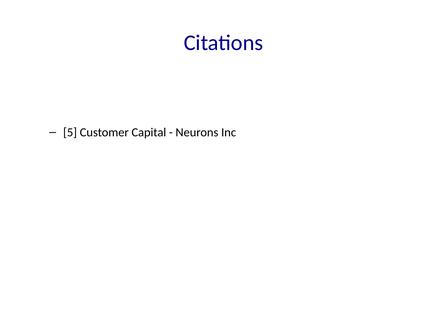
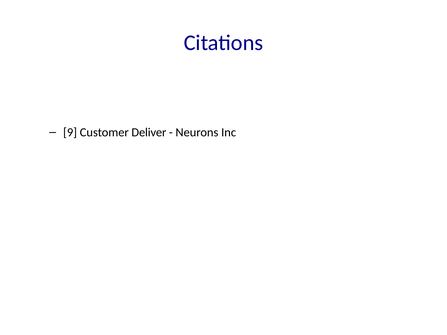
5: 5 -> 9
Capital: Capital -> Deliver
